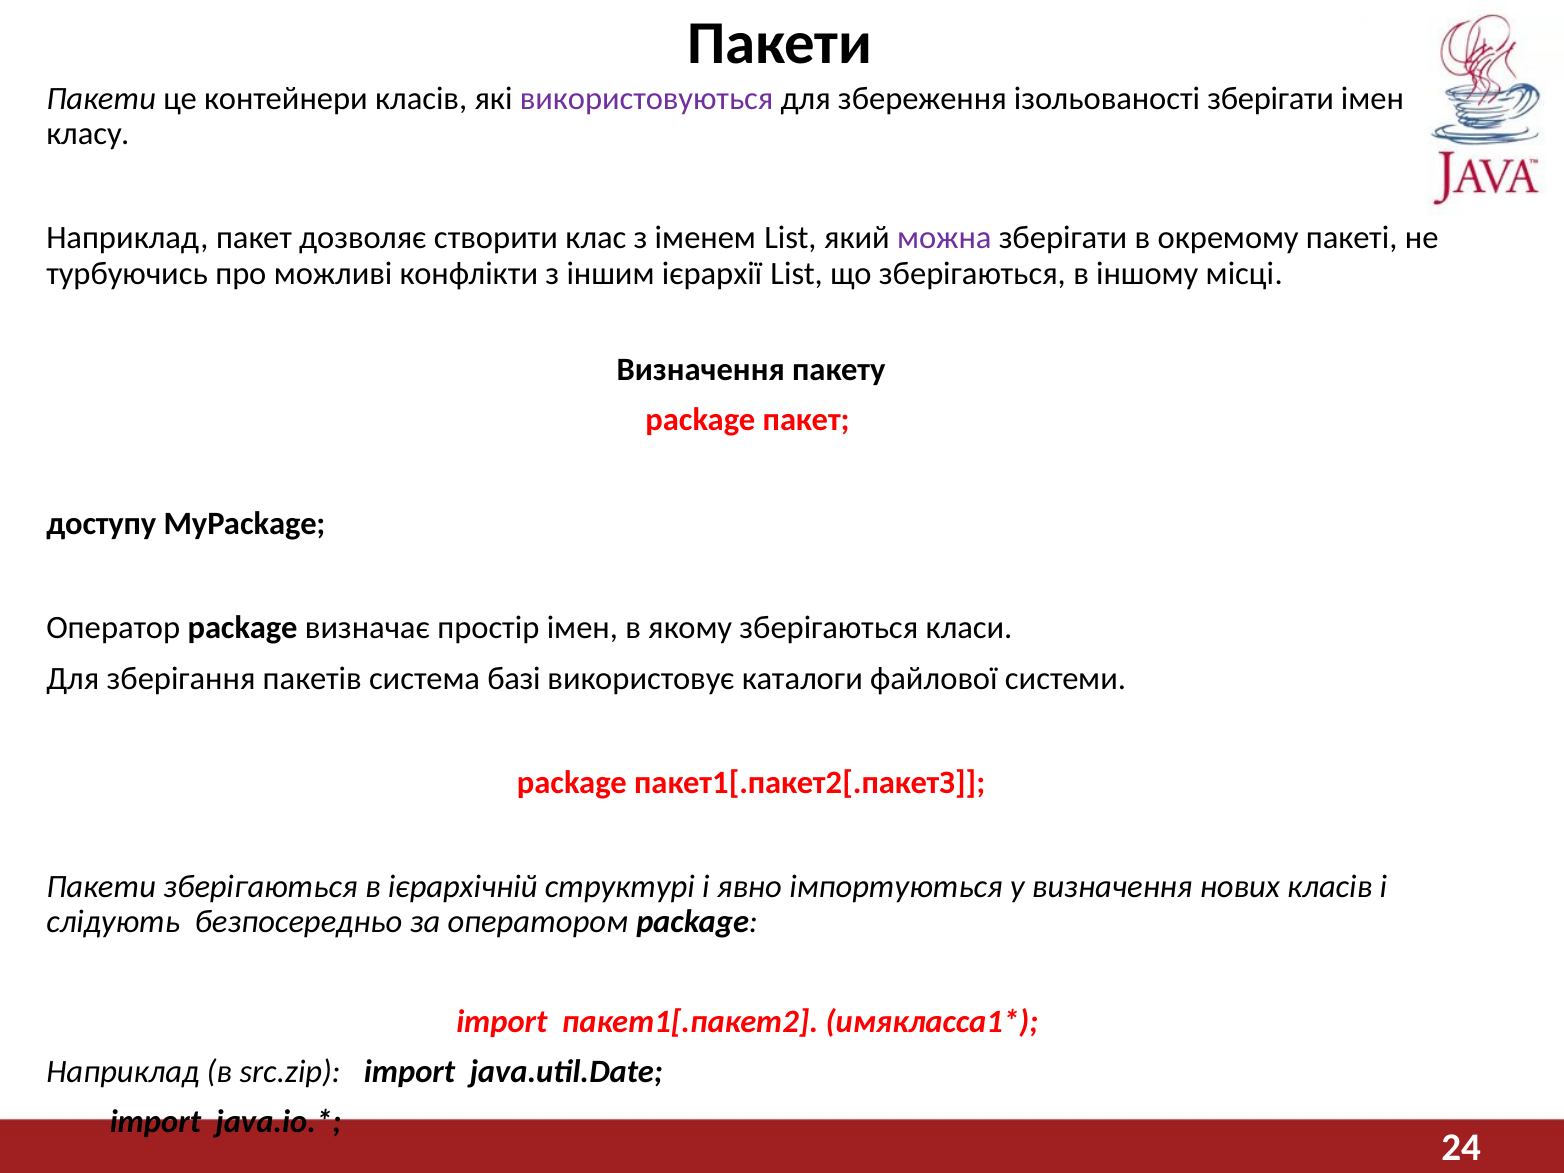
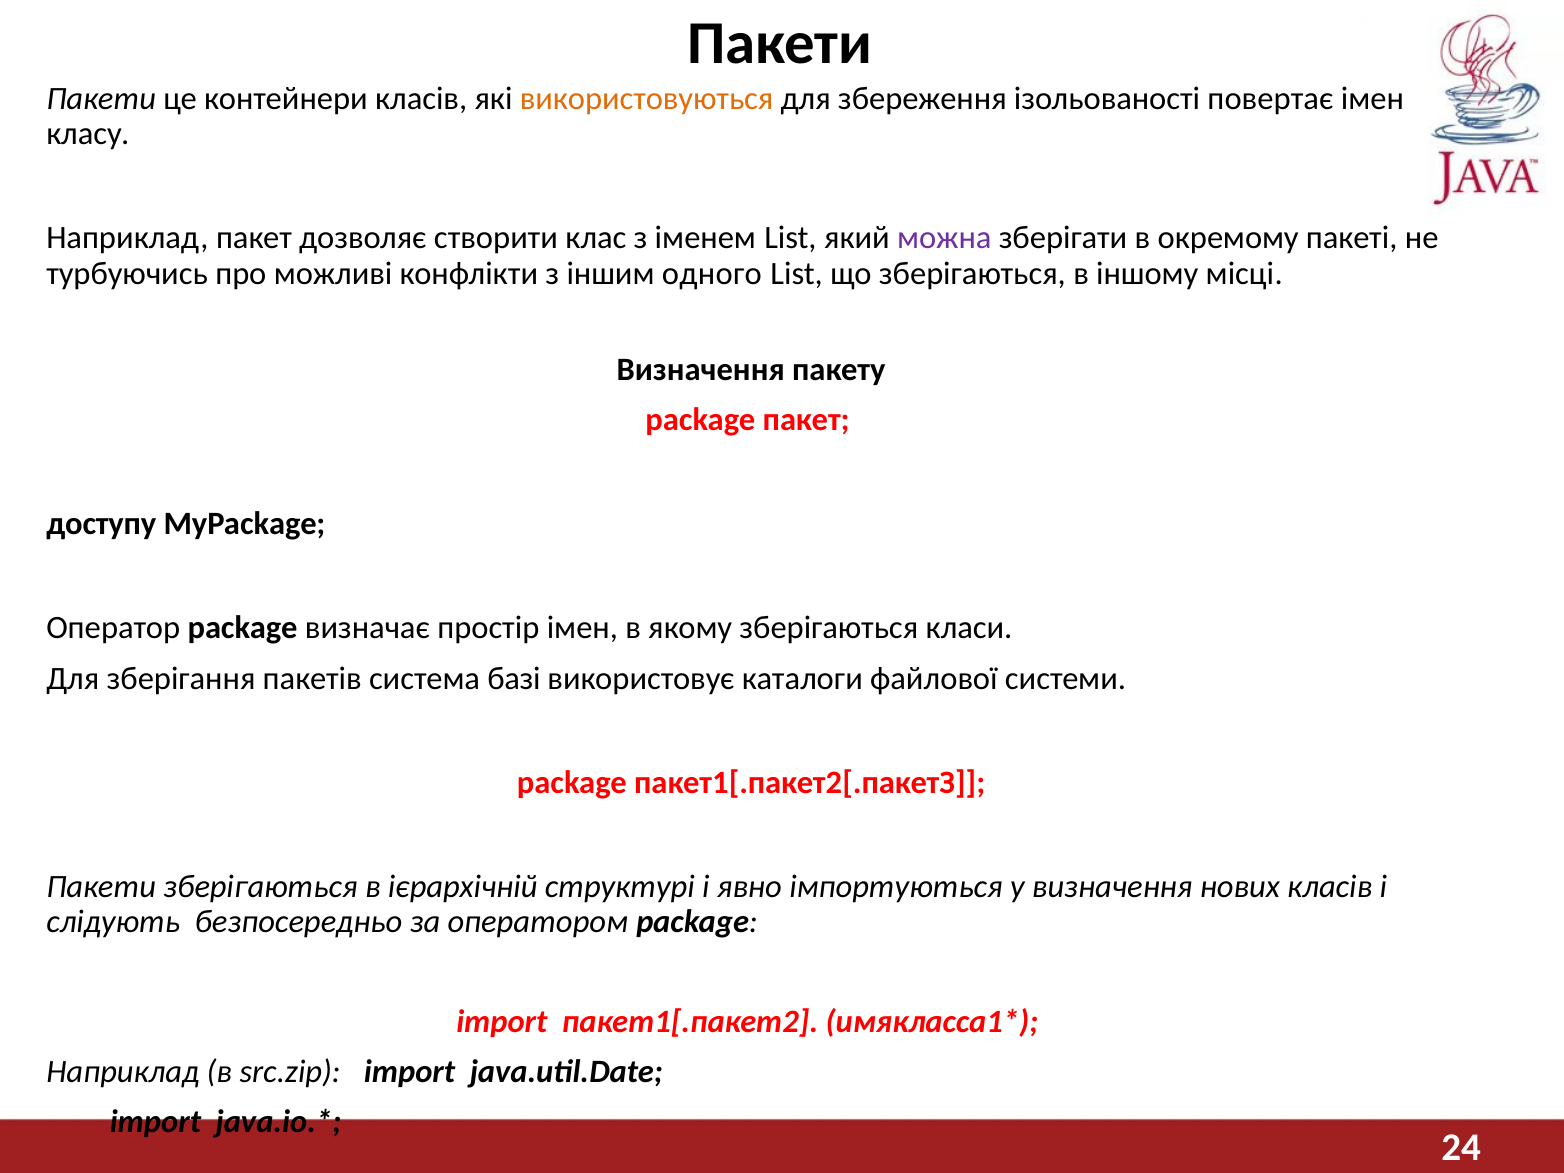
використовуються colour: purple -> orange
ізольованості зберігати: зберігати -> повертає
ієрархії: ієрархії -> одного
